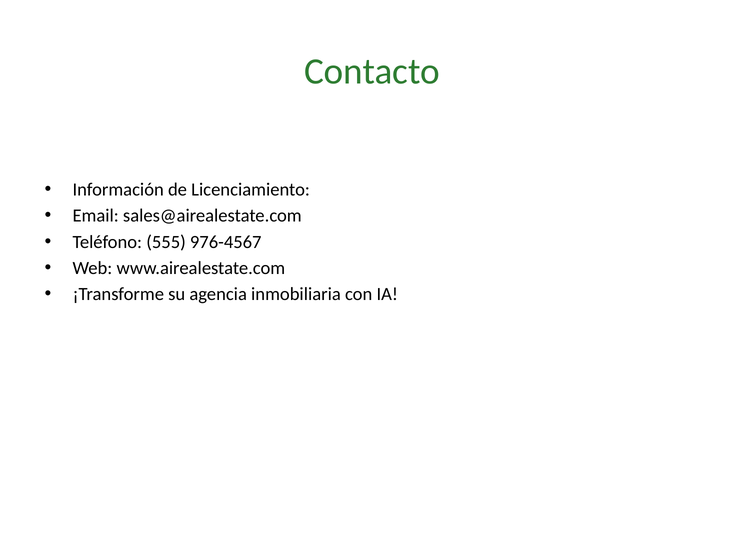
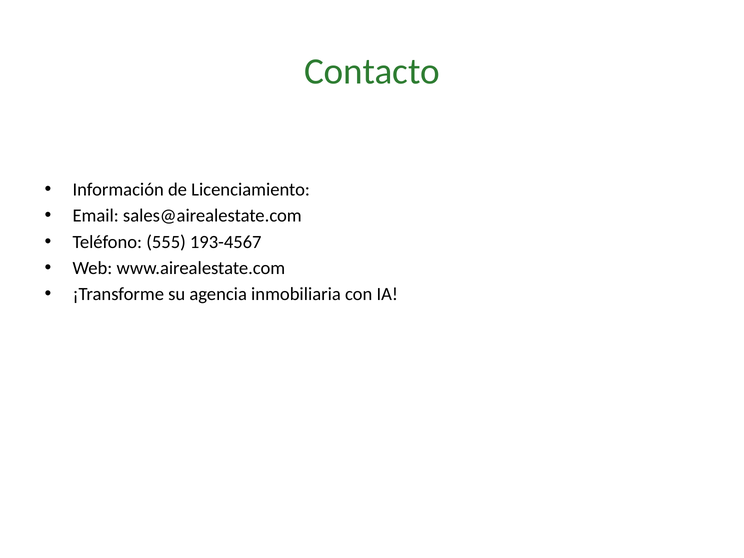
976-4567: 976-4567 -> 193-4567
